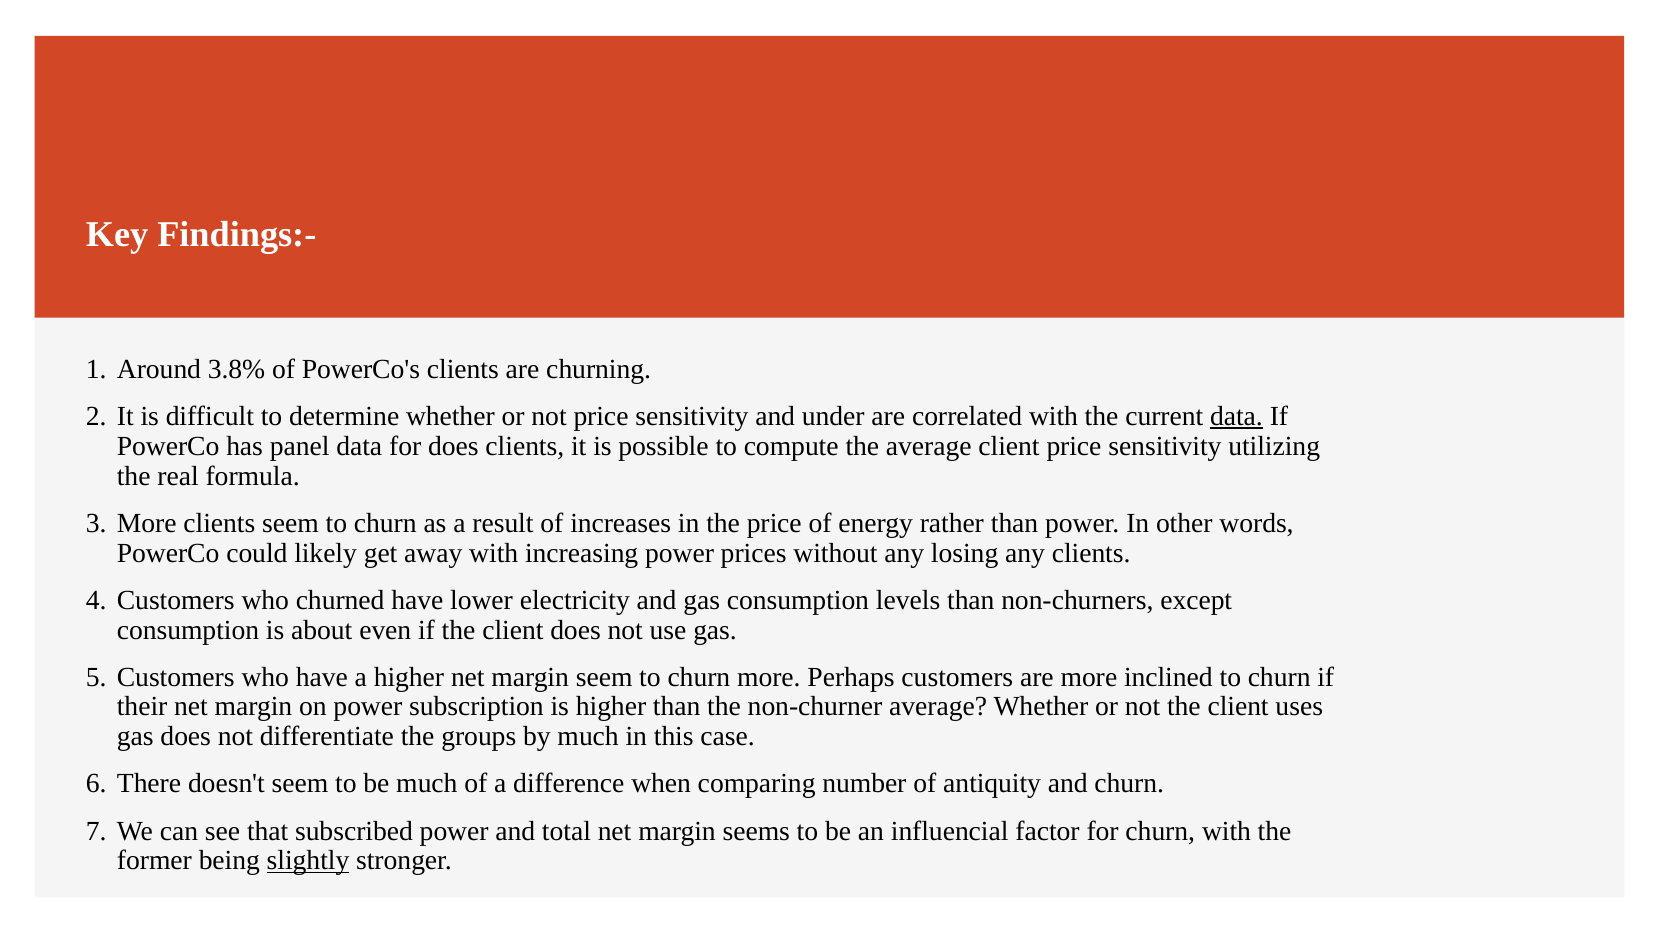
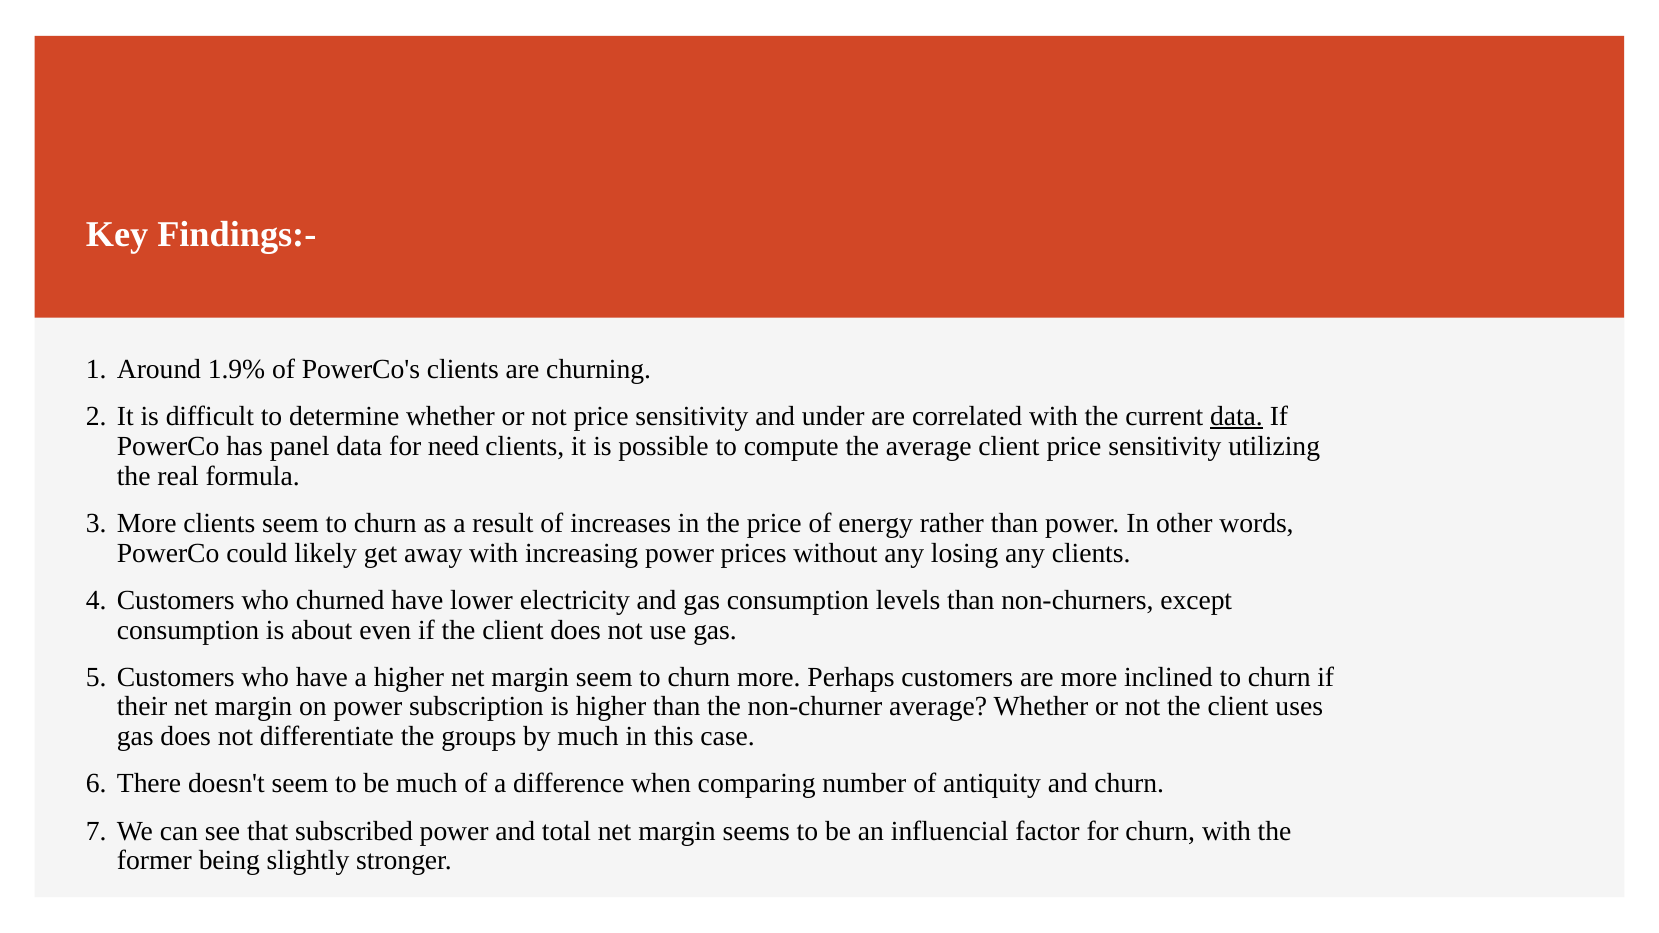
3.8%: 3.8% -> 1.9%
for does: does -> need
slightly underline: present -> none
